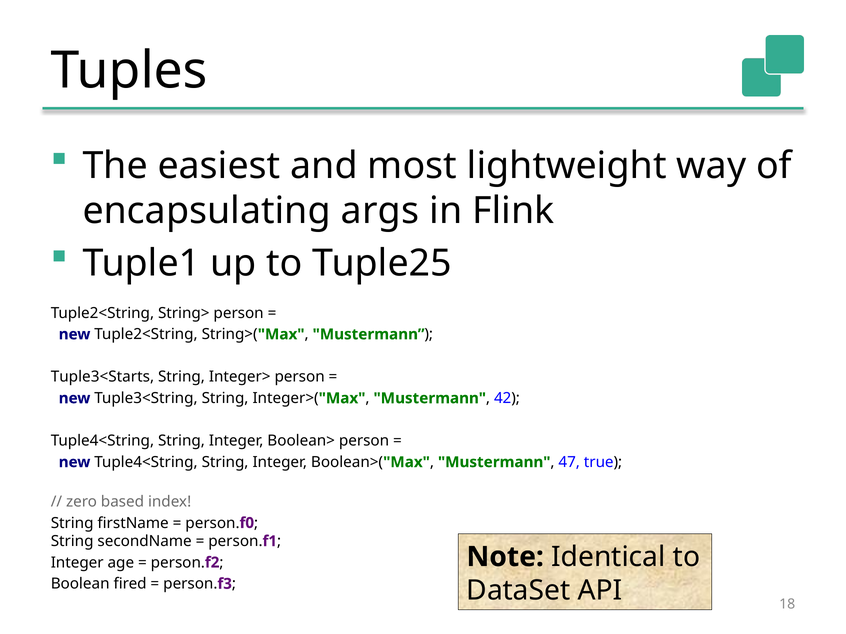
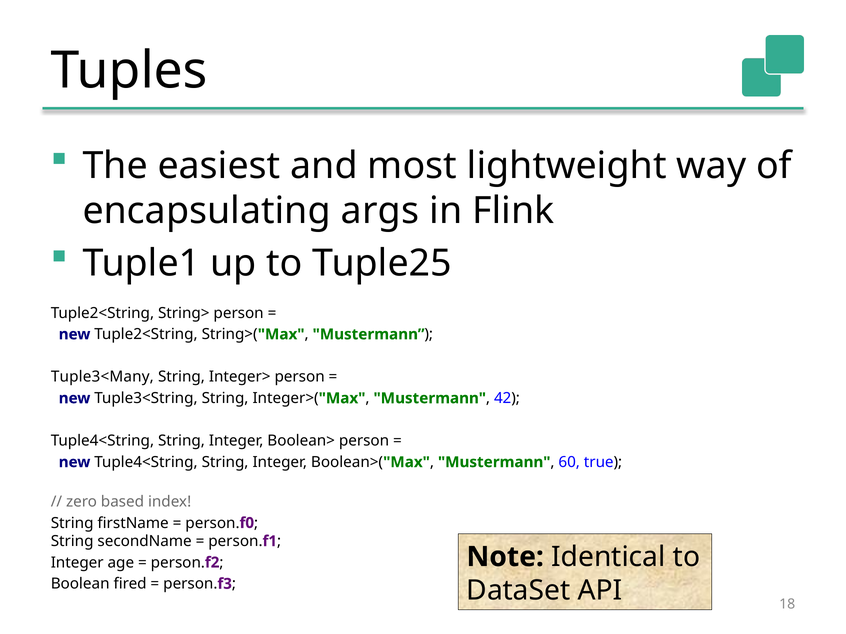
Tuple3<Starts: Tuple3<Starts -> Tuple3<Many
47: 47 -> 60
